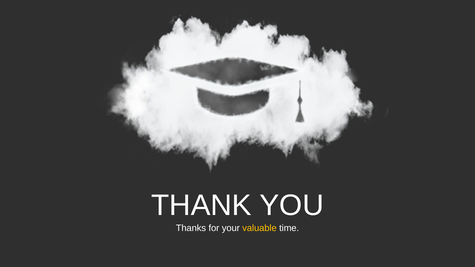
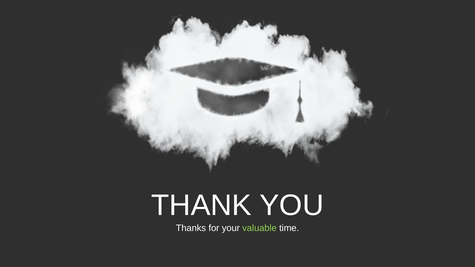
valuable colour: yellow -> light green
